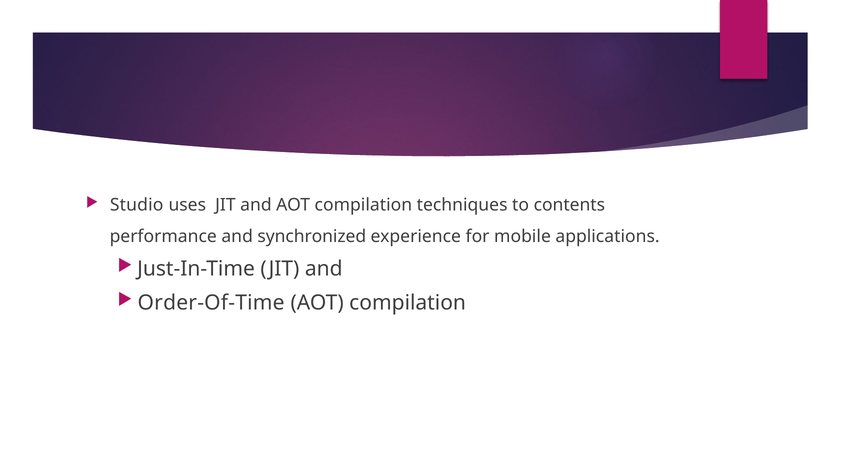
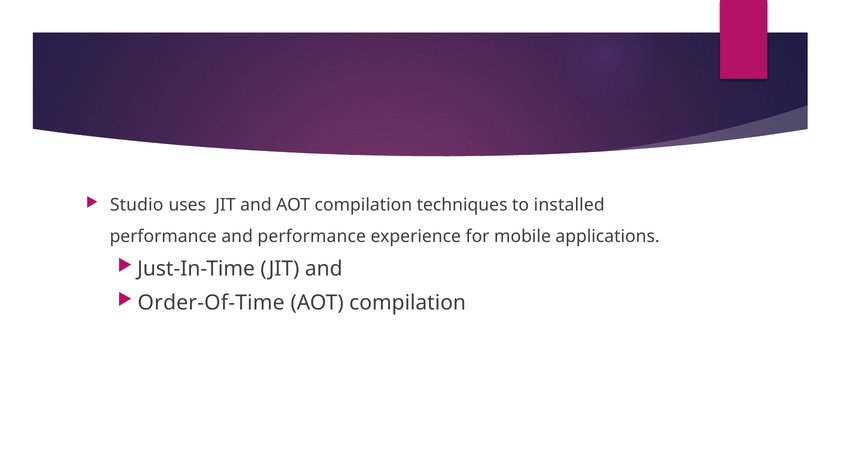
contents: contents -> installed
and synchronized: synchronized -> performance
